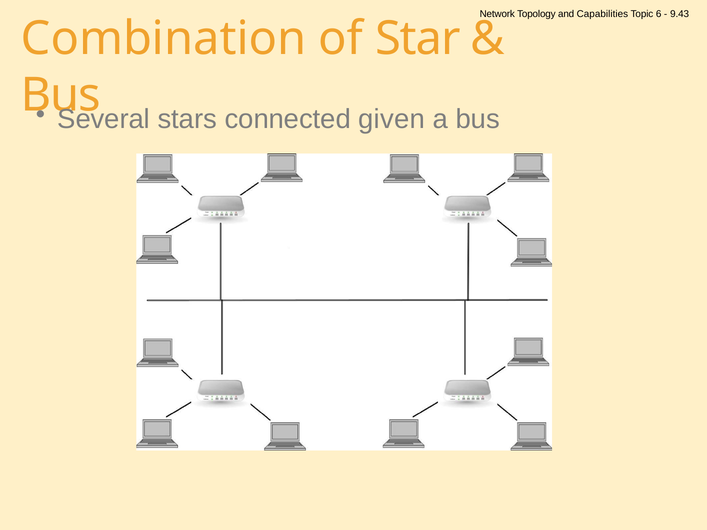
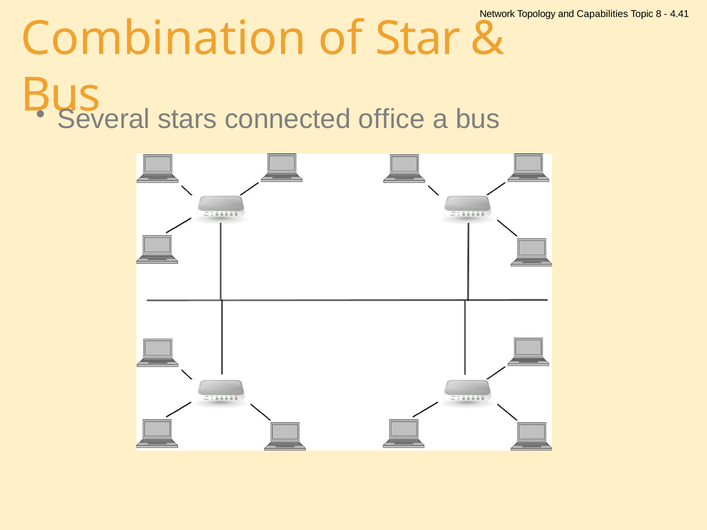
6: 6 -> 8
9.43: 9.43 -> 4.41
given: given -> office
